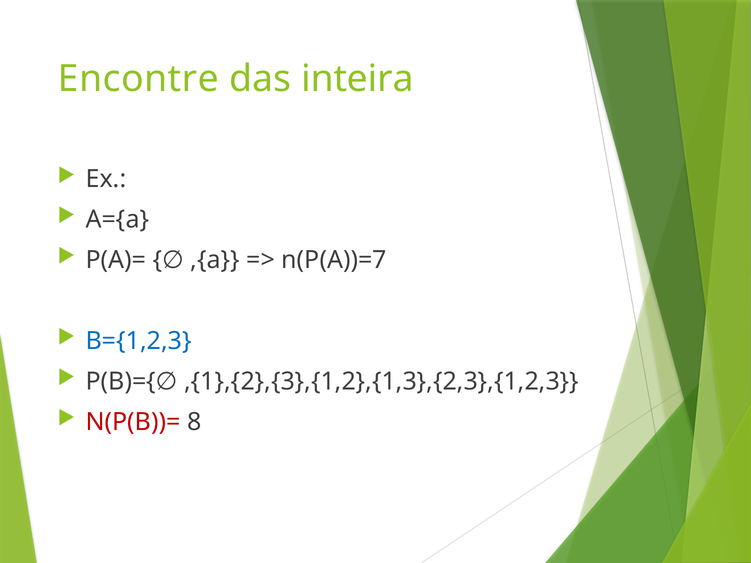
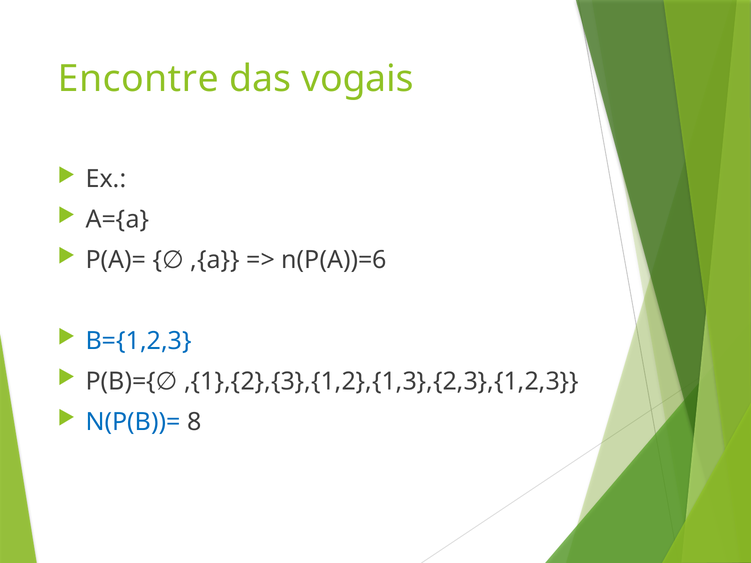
inteira: inteira -> vogais
n(P(A))=7: n(P(A))=7 -> n(P(A))=6
N(P(B))= colour: red -> blue
